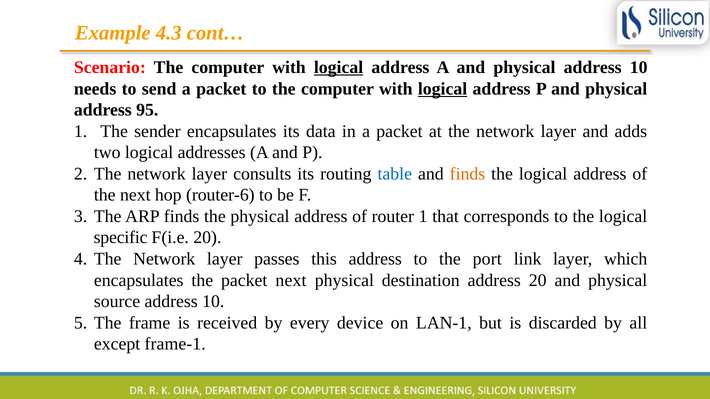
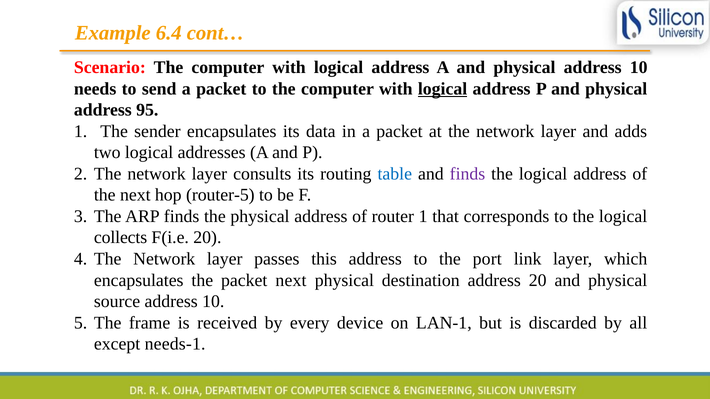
4.3: 4.3 -> 6.4
logical at (339, 67) underline: present -> none
finds at (467, 174) colour: orange -> purple
router-6: router-6 -> router-5
specific: specific -> collects
frame-1: frame-1 -> needs-1
